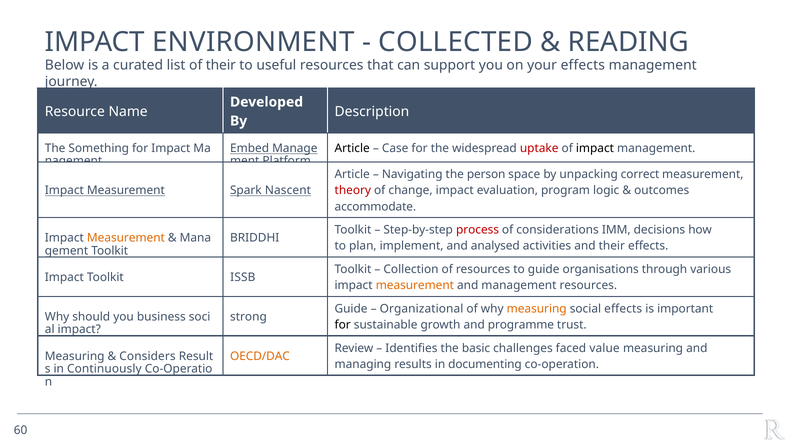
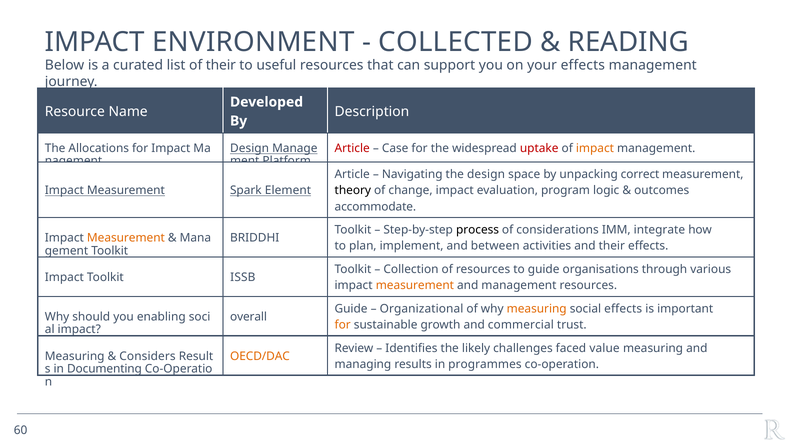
Something: Something -> Allocations
Embed at (250, 148): Embed -> Design
Article at (352, 148) colour: black -> red
impact at (595, 148) colour: black -> orange
the person: person -> design
Nascent: Nascent -> Element
theory colour: red -> black
process colour: red -> black
decisions: decisions -> integrate
analysed: analysed -> between
business: business -> enabling
strong: strong -> overall
for at (343, 325) colour: black -> orange
programme: programme -> commercial
basic: basic -> likely
documenting: documenting -> programmes
Continuously: Continuously -> Documenting
